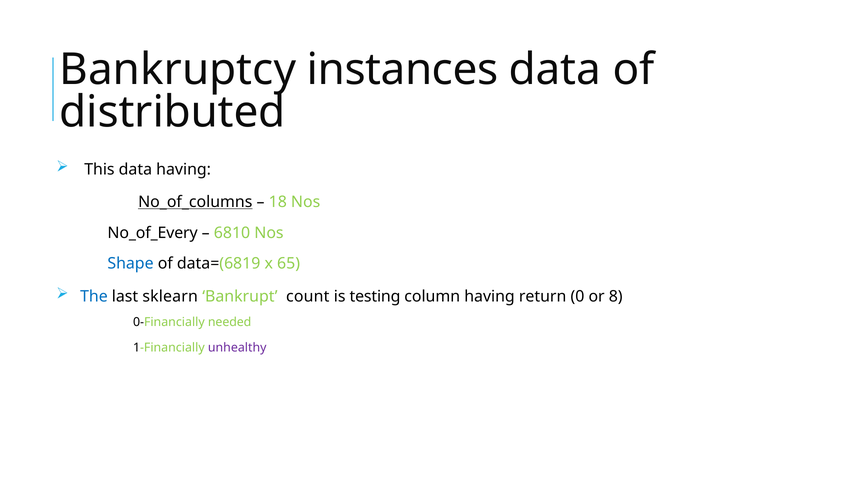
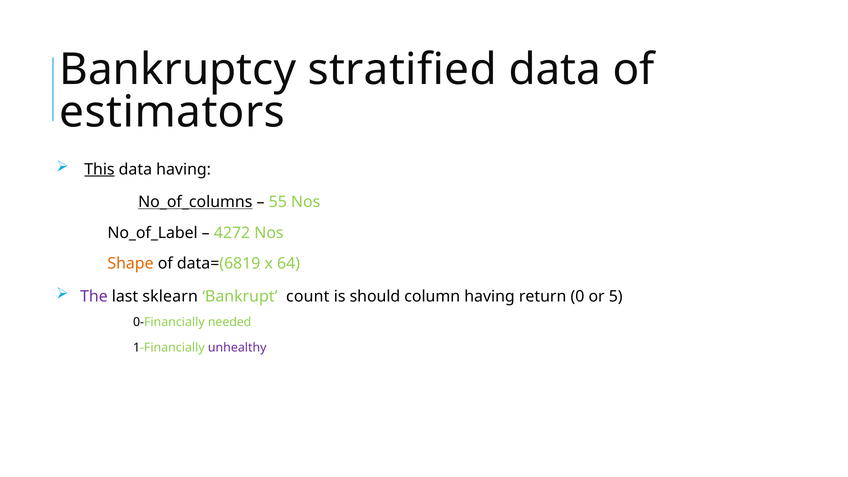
instances: instances -> stratified
distributed: distributed -> estimators
This underline: none -> present
18: 18 -> 55
No_of_Every: No_of_Every -> No_of_Label
6810: 6810 -> 4272
Shape colour: blue -> orange
65: 65 -> 64
The colour: blue -> purple
testing: testing -> should
8: 8 -> 5
